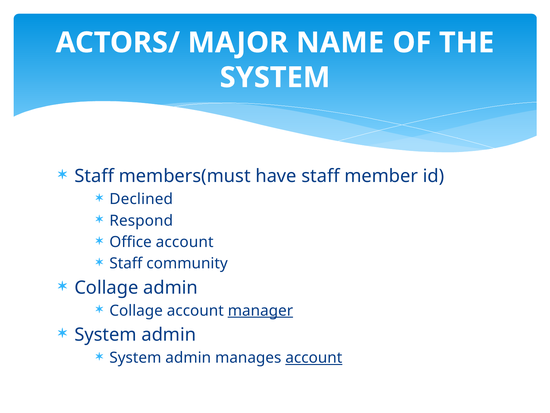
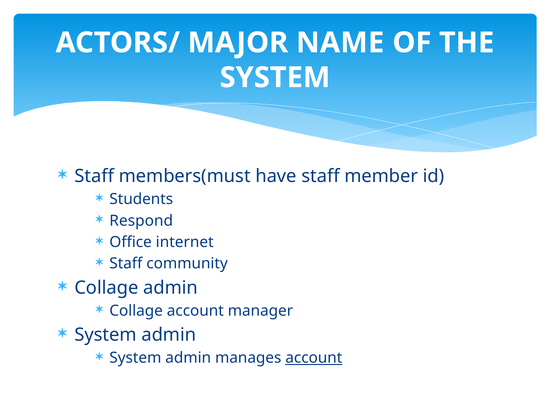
Declined: Declined -> Students
Office account: account -> internet
manager underline: present -> none
